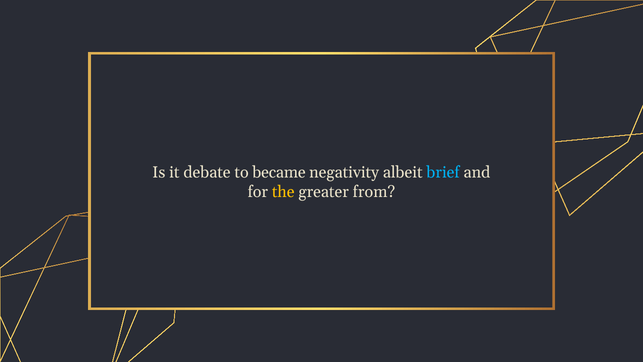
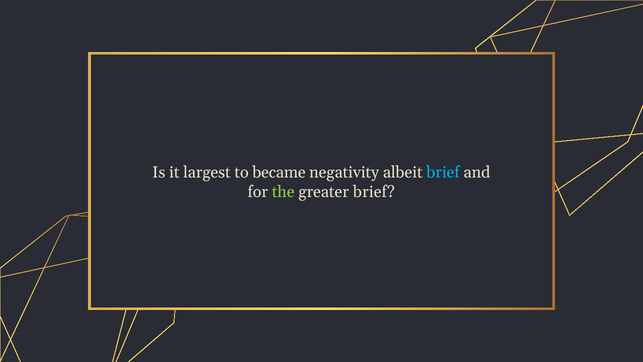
debate: debate -> largest
the colour: yellow -> light green
greater from: from -> brief
